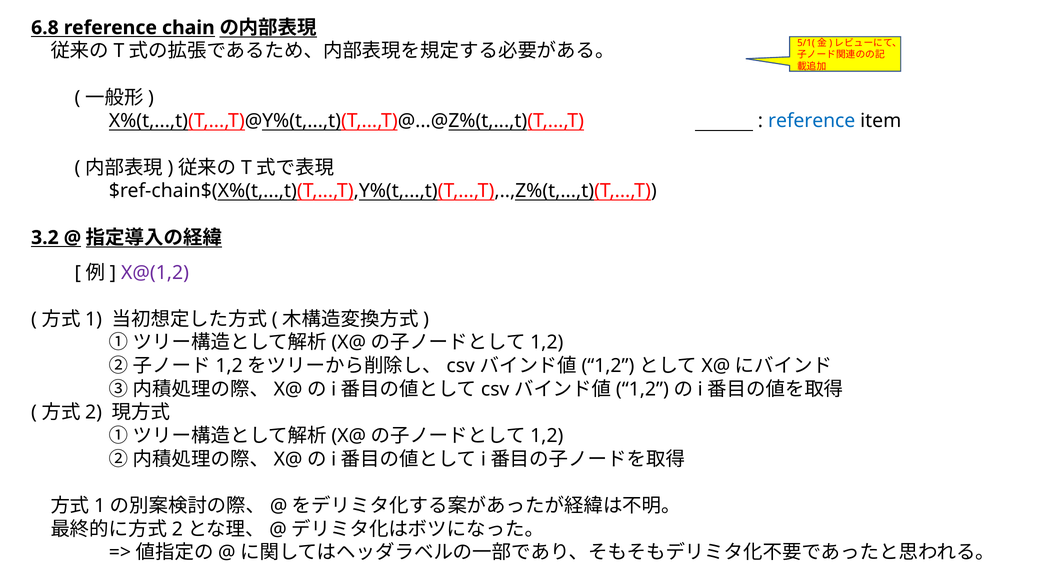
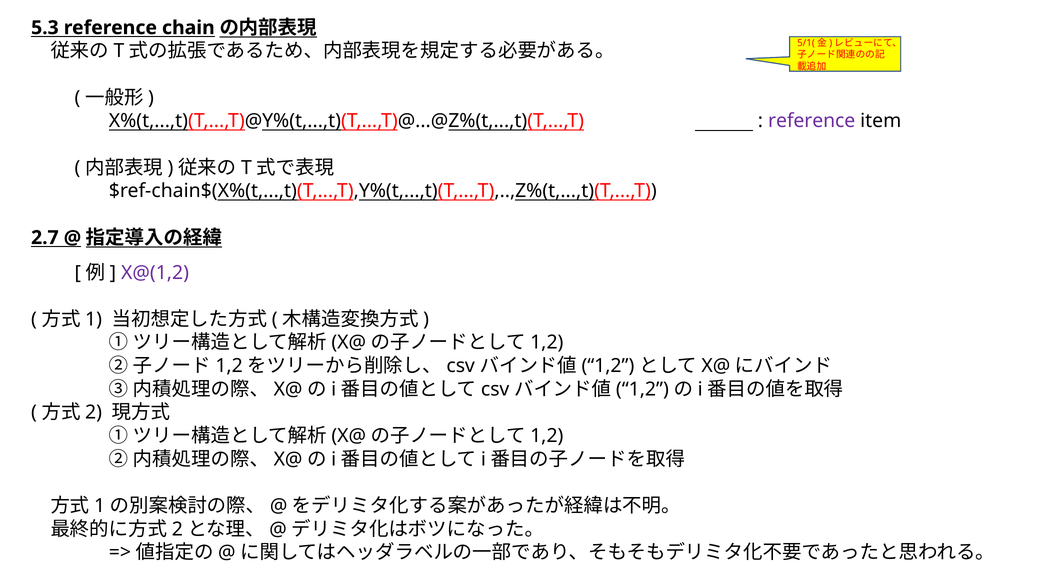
6.8: 6.8 -> 5.3
reference at (812, 121) colour: blue -> purple
3.2: 3.2 -> 2.7
